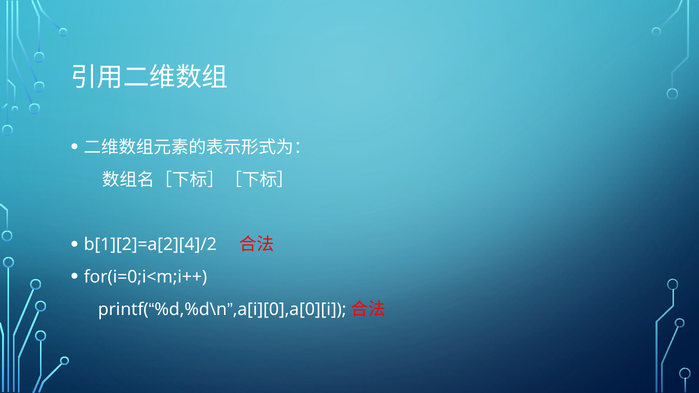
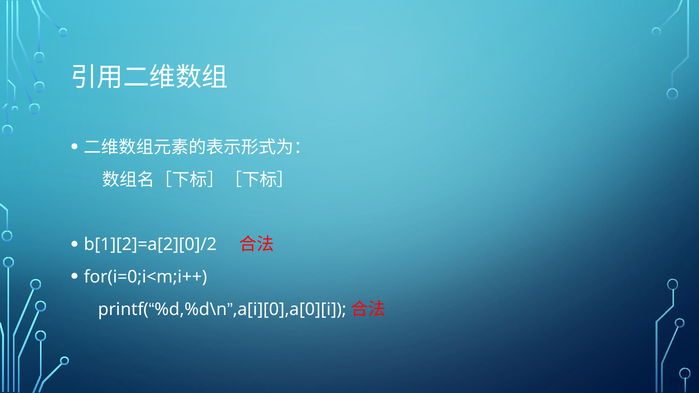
b[1][2]=a[2][4]/2: b[1][2]=a[2][4]/2 -> b[1][2]=a[2][0]/2
